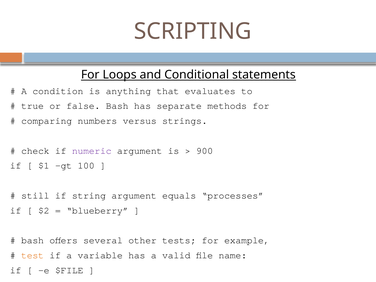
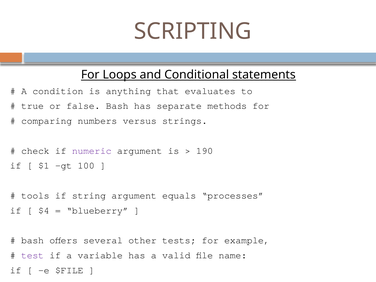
900: 900 -> 190
still: still -> tools
$2: $2 -> $4
test colour: orange -> purple
